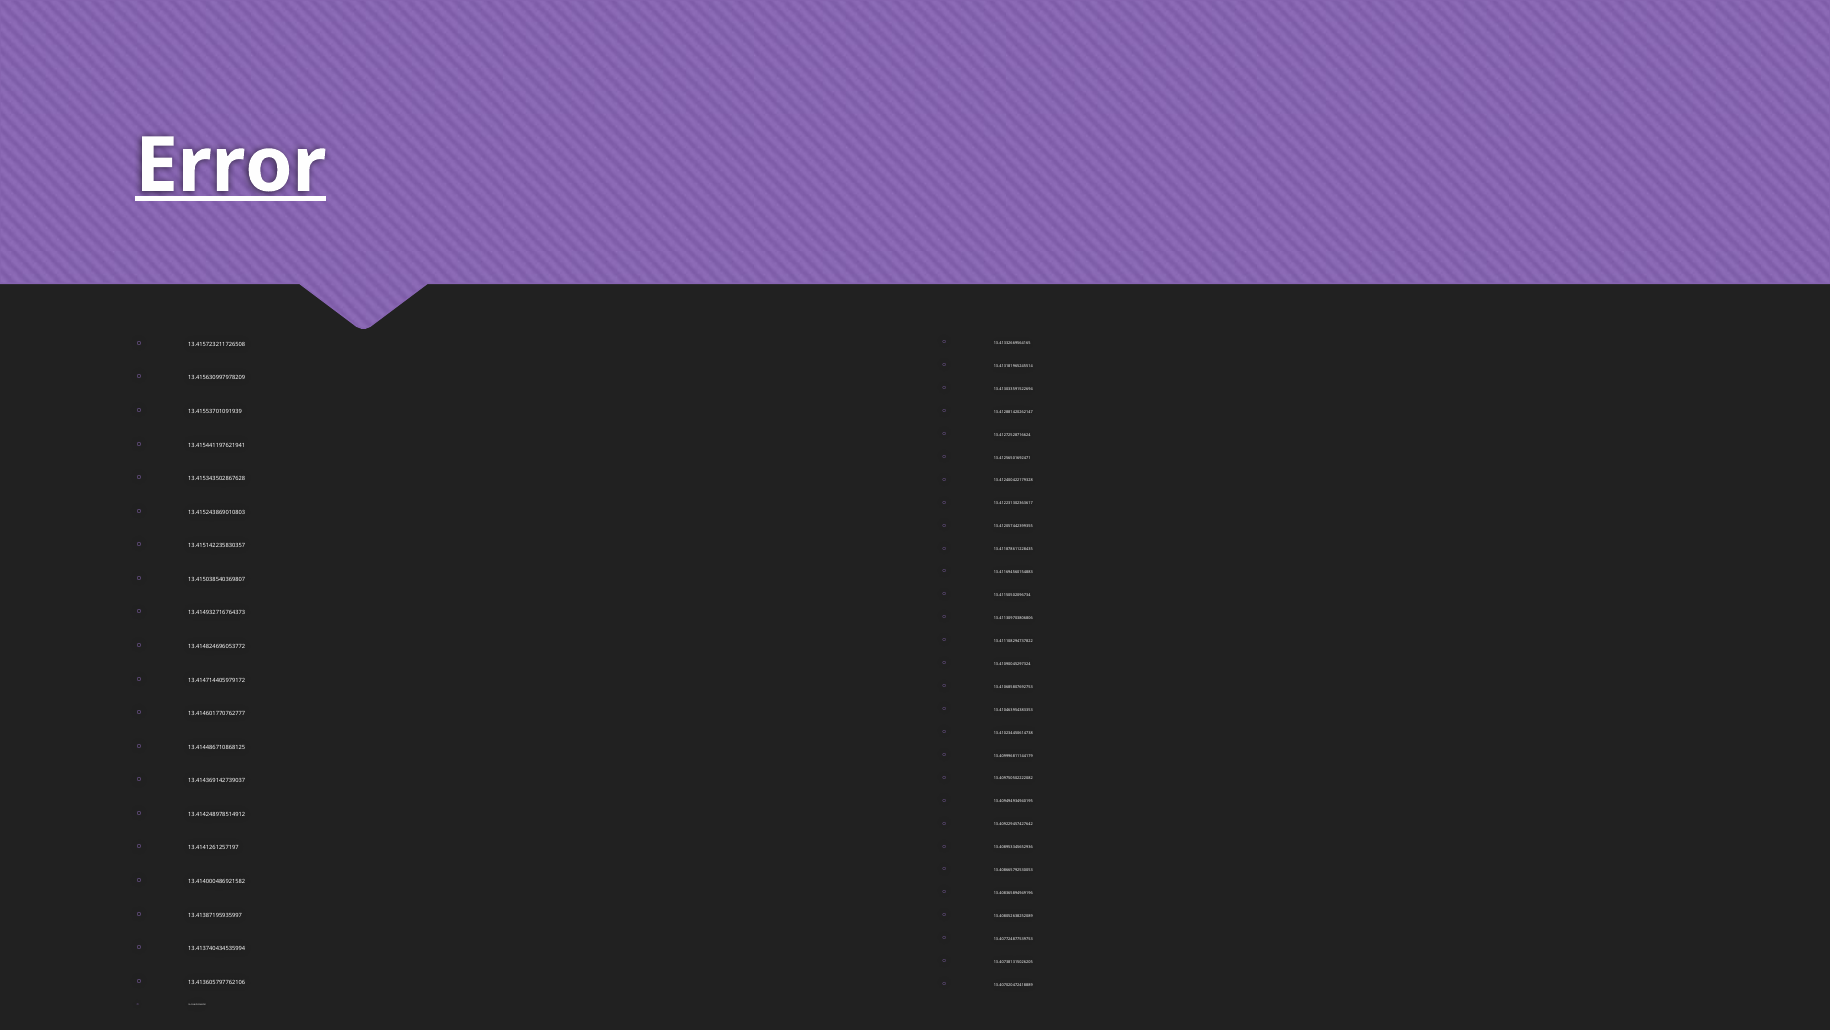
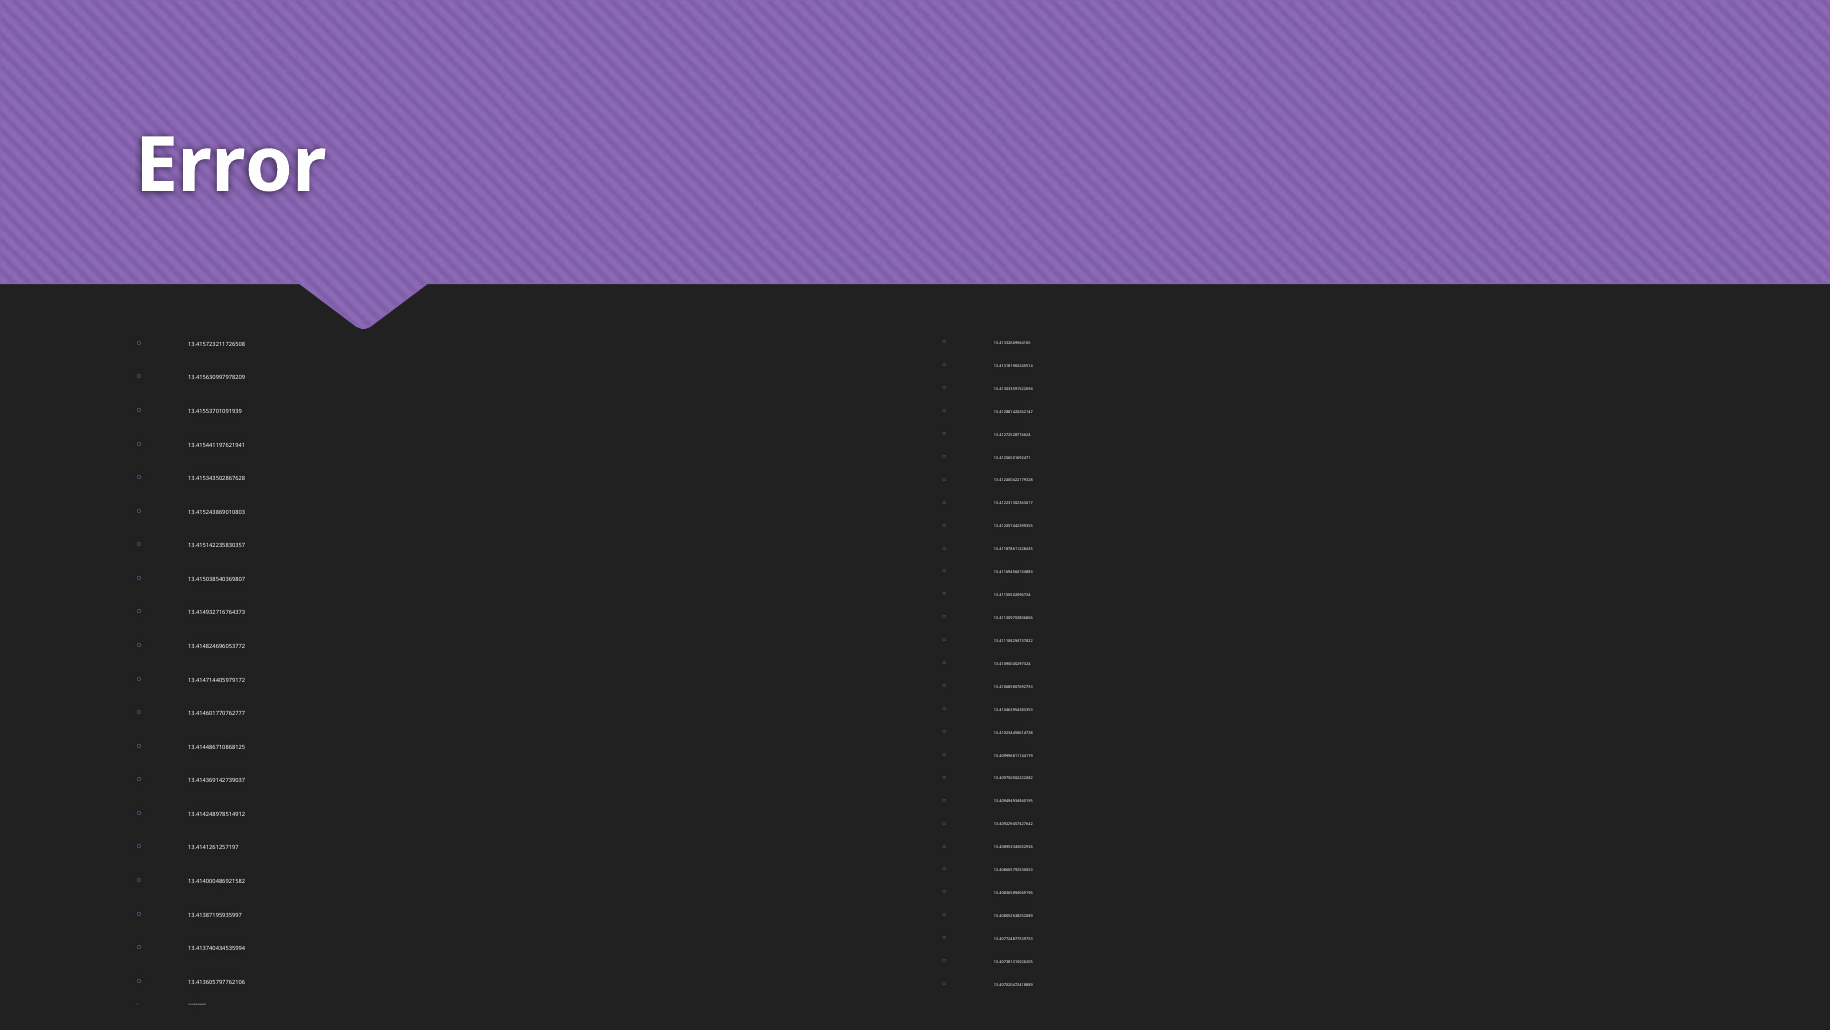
Error underline: present -> none
